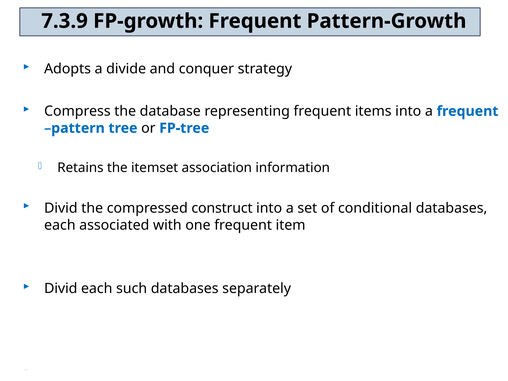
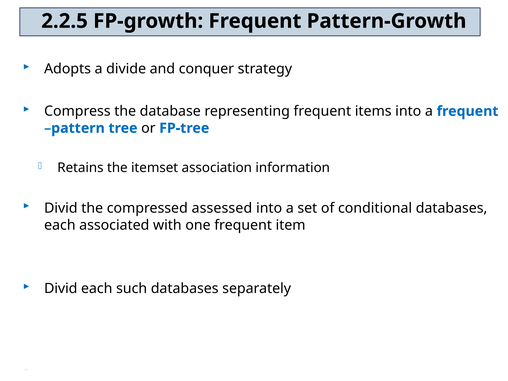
7.3.9: 7.3.9 -> 2.2.5
construct: construct -> assessed
